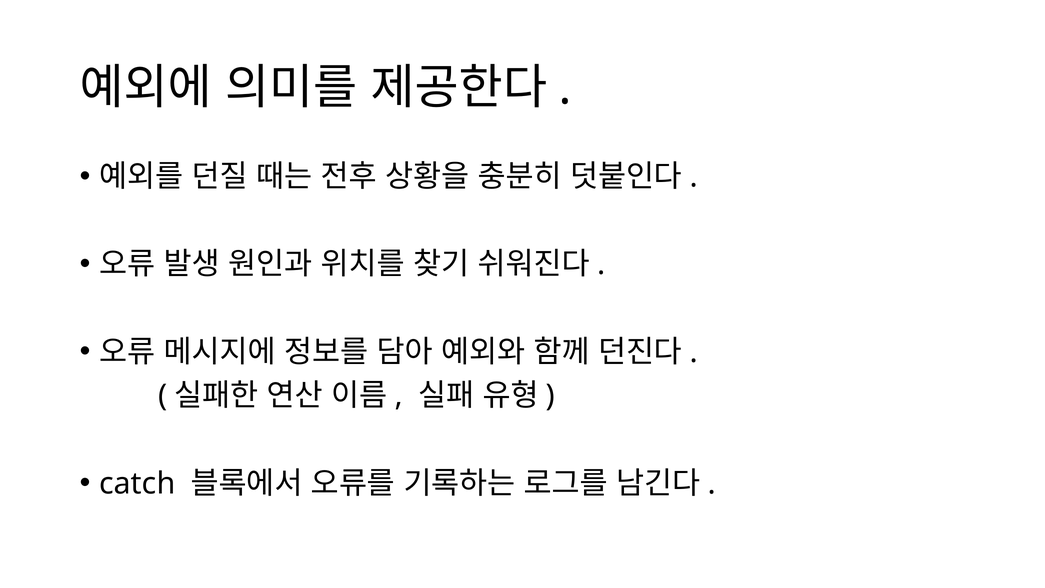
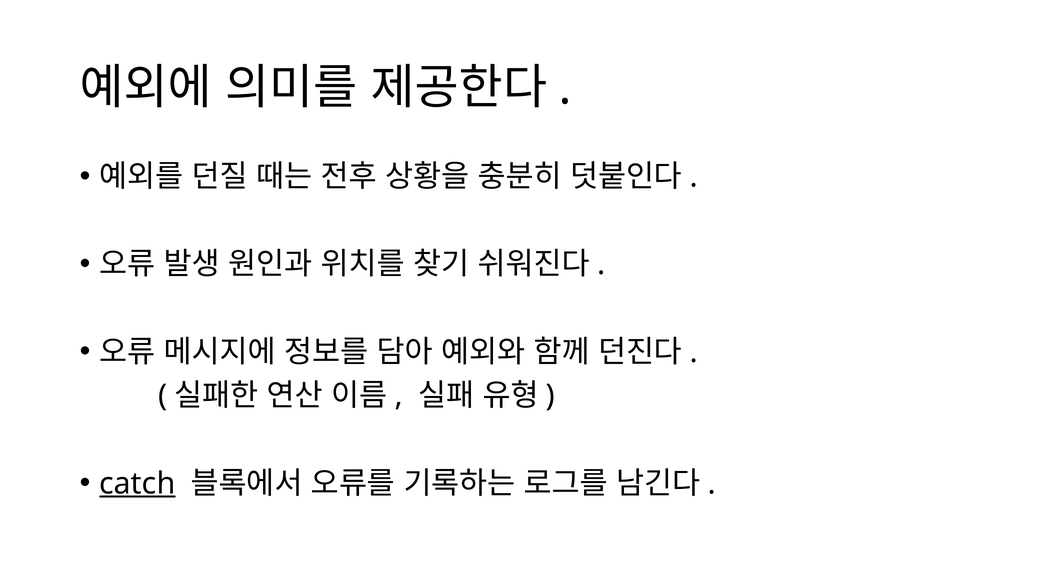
catch underline: none -> present
